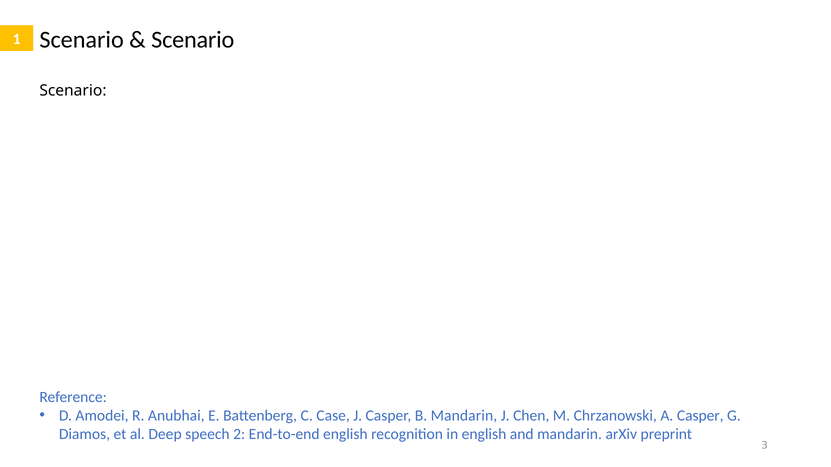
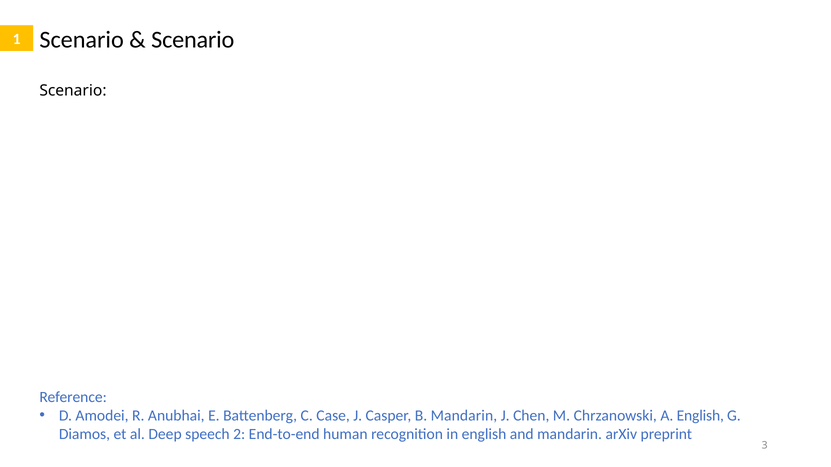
A Casper: Casper -> English
End-to-end english: english -> human
